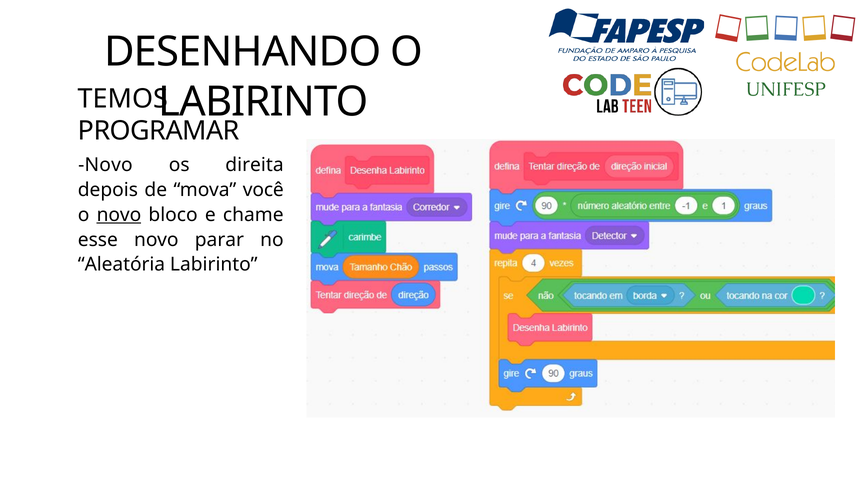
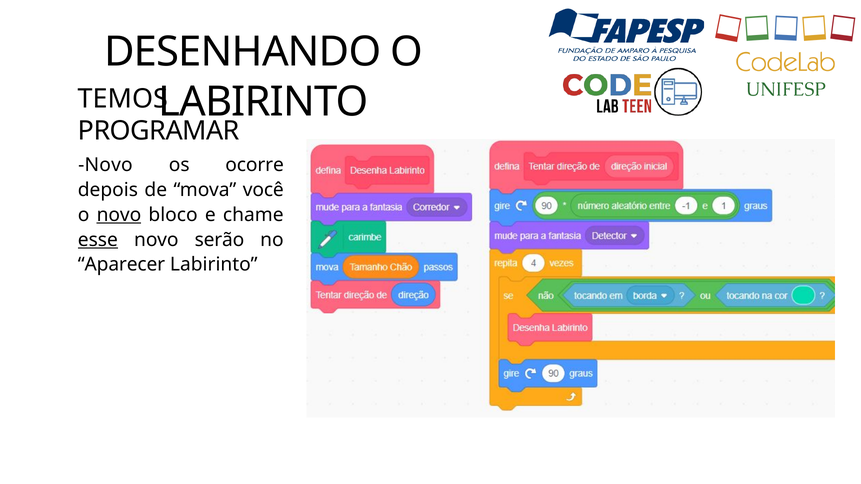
direita: direita -> ocorre
esse underline: none -> present
parar: parar -> serão
Aleatória: Aleatória -> Aparecer
